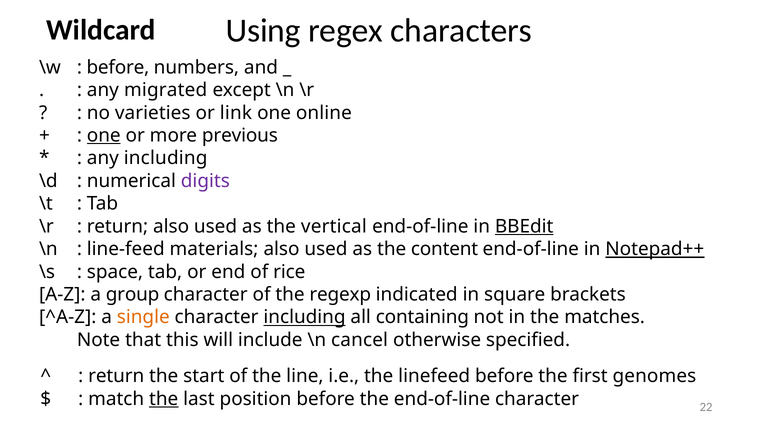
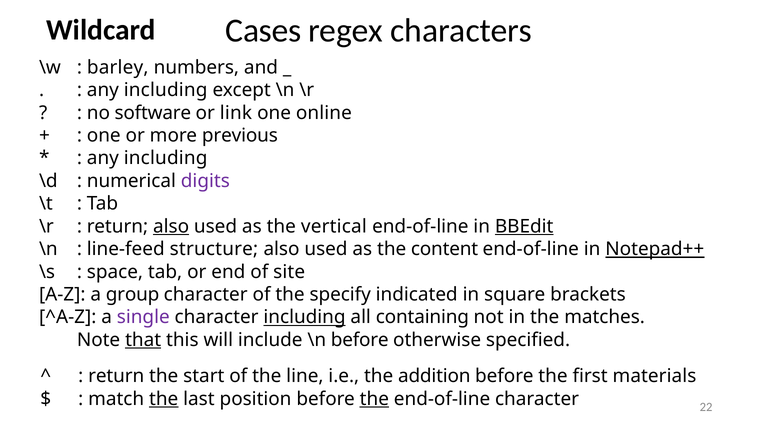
Using: Using -> Cases
before at (118, 67): before -> barley
migrated at (166, 90): migrated -> including
varieties: varieties -> software
one at (104, 136) underline: present -> none
also at (171, 227) underline: none -> present
materials: materials -> structure
rice: rice -> site
regexp: regexp -> specify
single colour: orange -> purple
that underline: none -> present
\n cancel: cancel -> before
linefeed: linefeed -> addition
genomes: genomes -> materials
the at (374, 399) underline: none -> present
